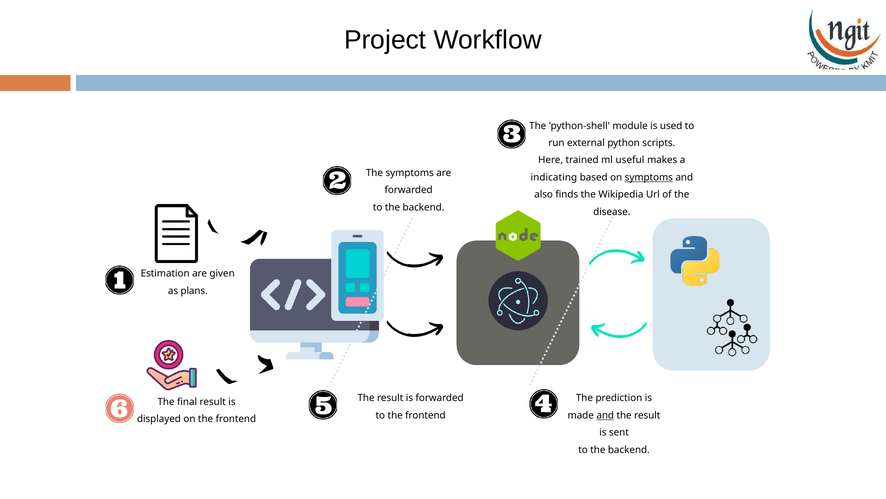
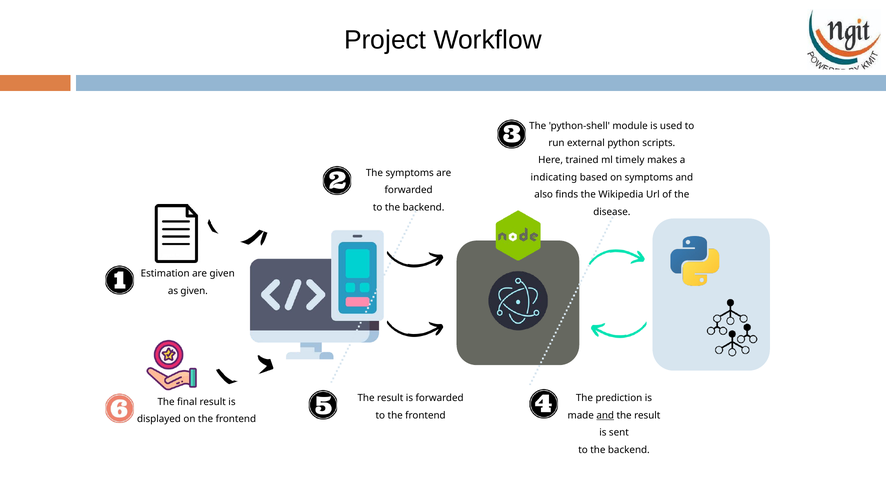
useful: useful -> timely
symptoms at (649, 177) underline: present -> none
as plans: plans -> given
